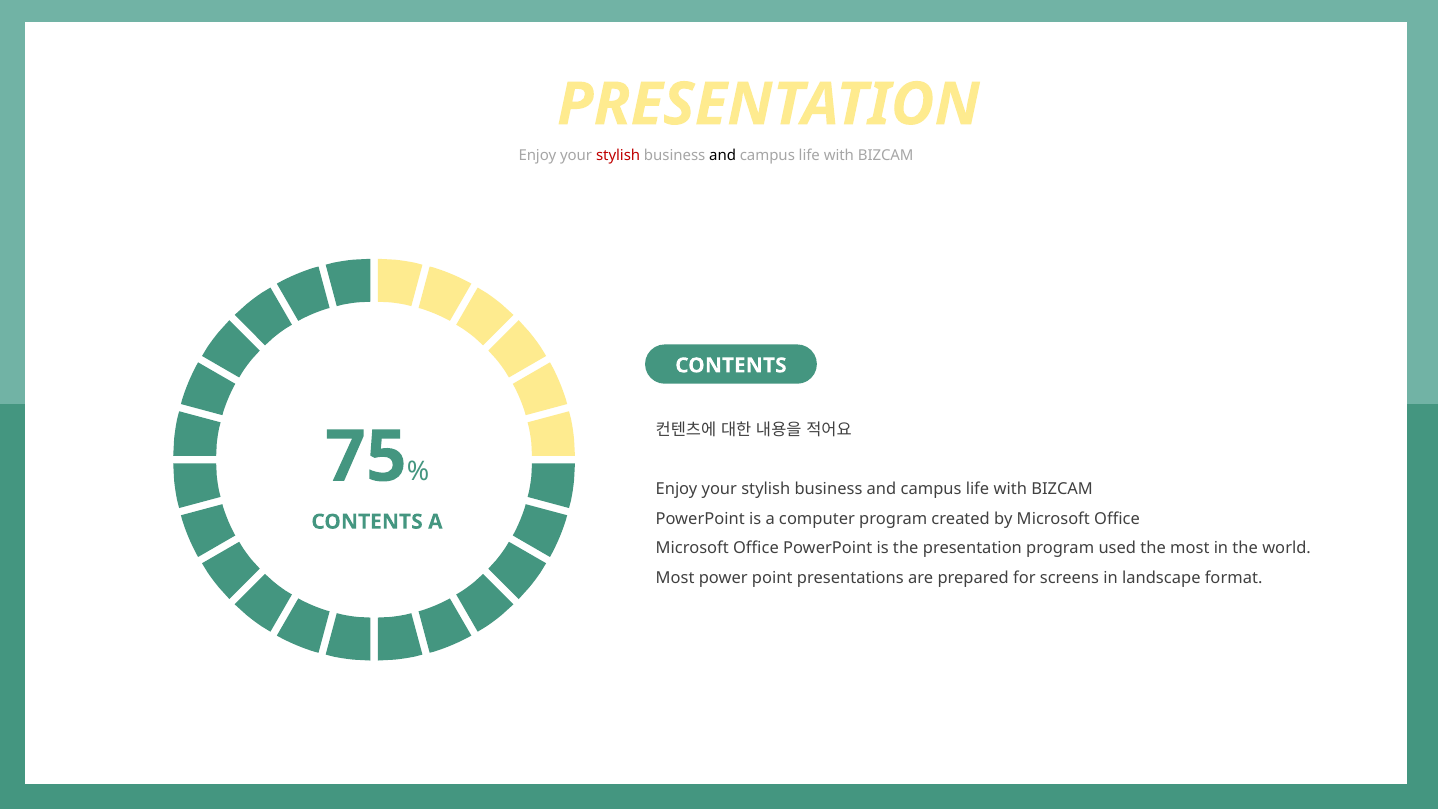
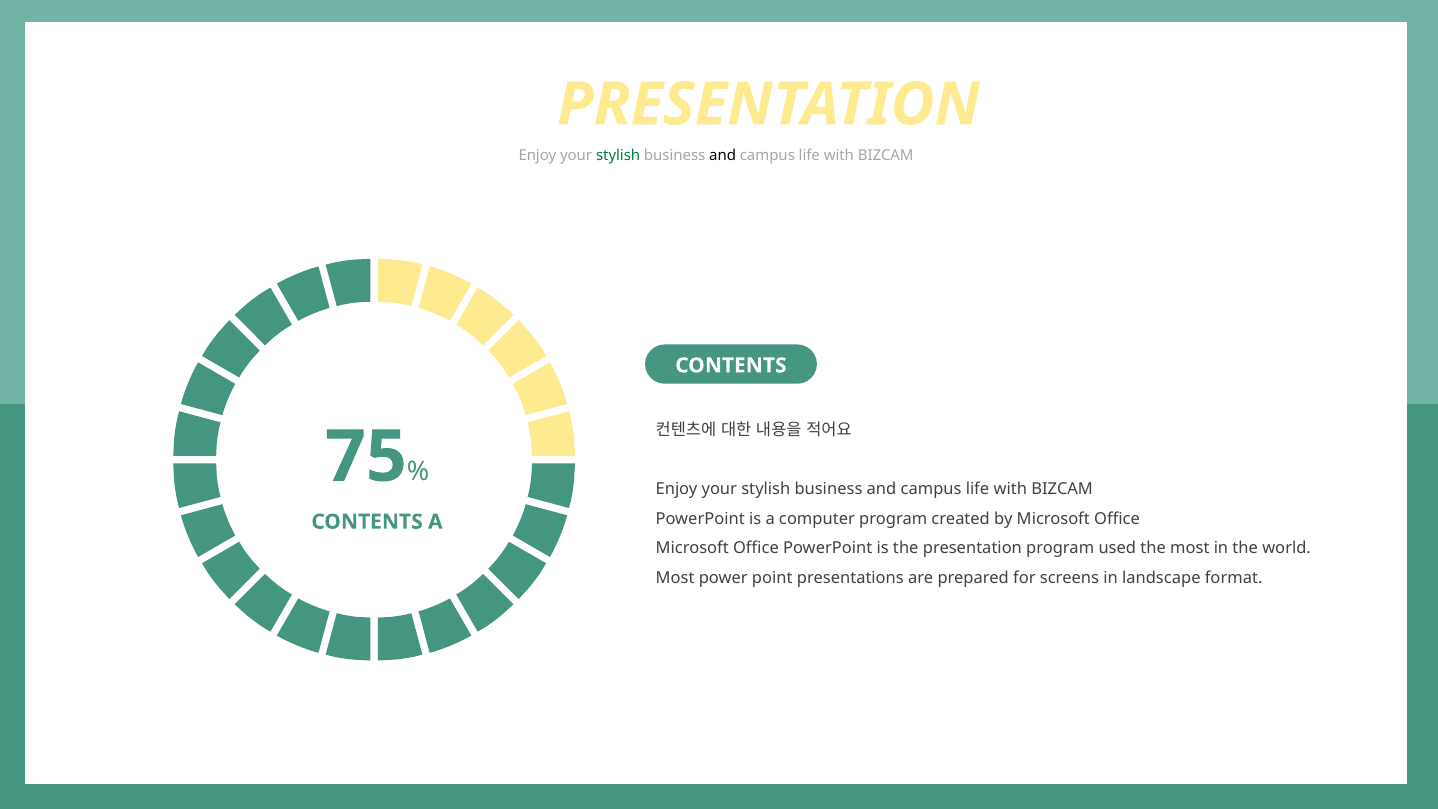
stylish at (618, 155) colour: red -> green
